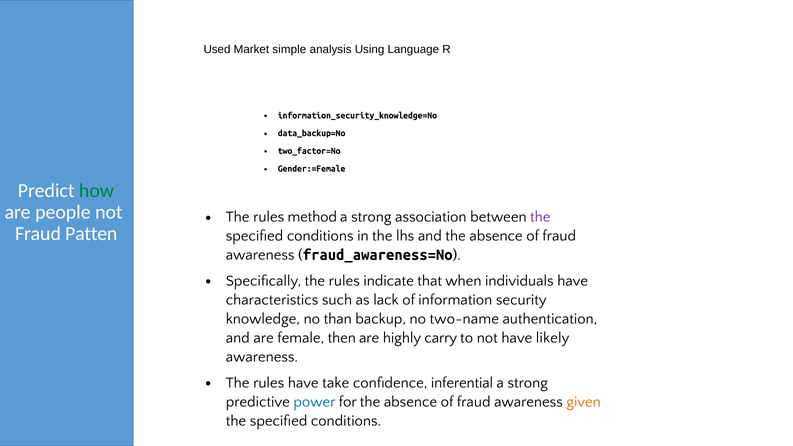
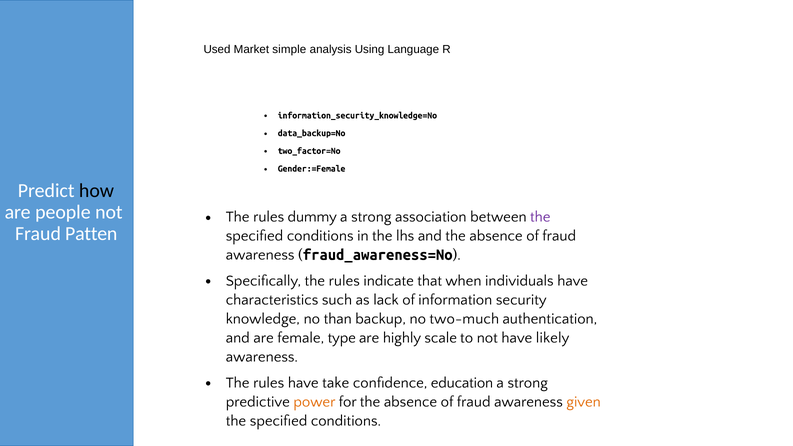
how colour: green -> black
method: method -> dummy
two-name: two-name -> two-much
then: then -> type
carry: carry -> scale
inferential: inferential -> education
power colour: blue -> orange
